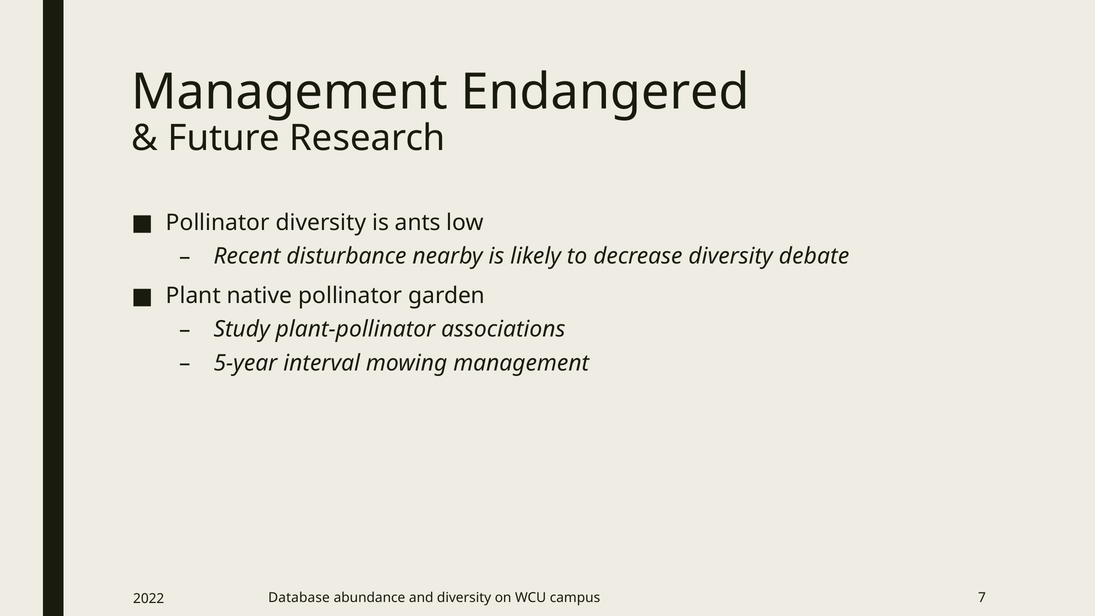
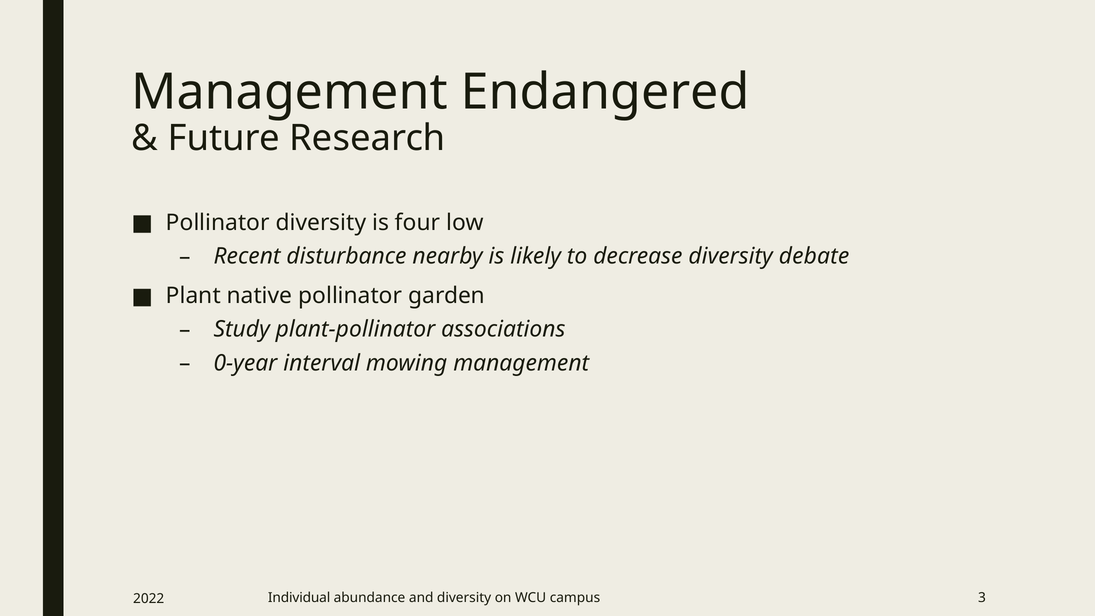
ants: ants -> four
5-year: 5-year -> 0-year
Database: Database -> Individual
7: 7 -> 3
